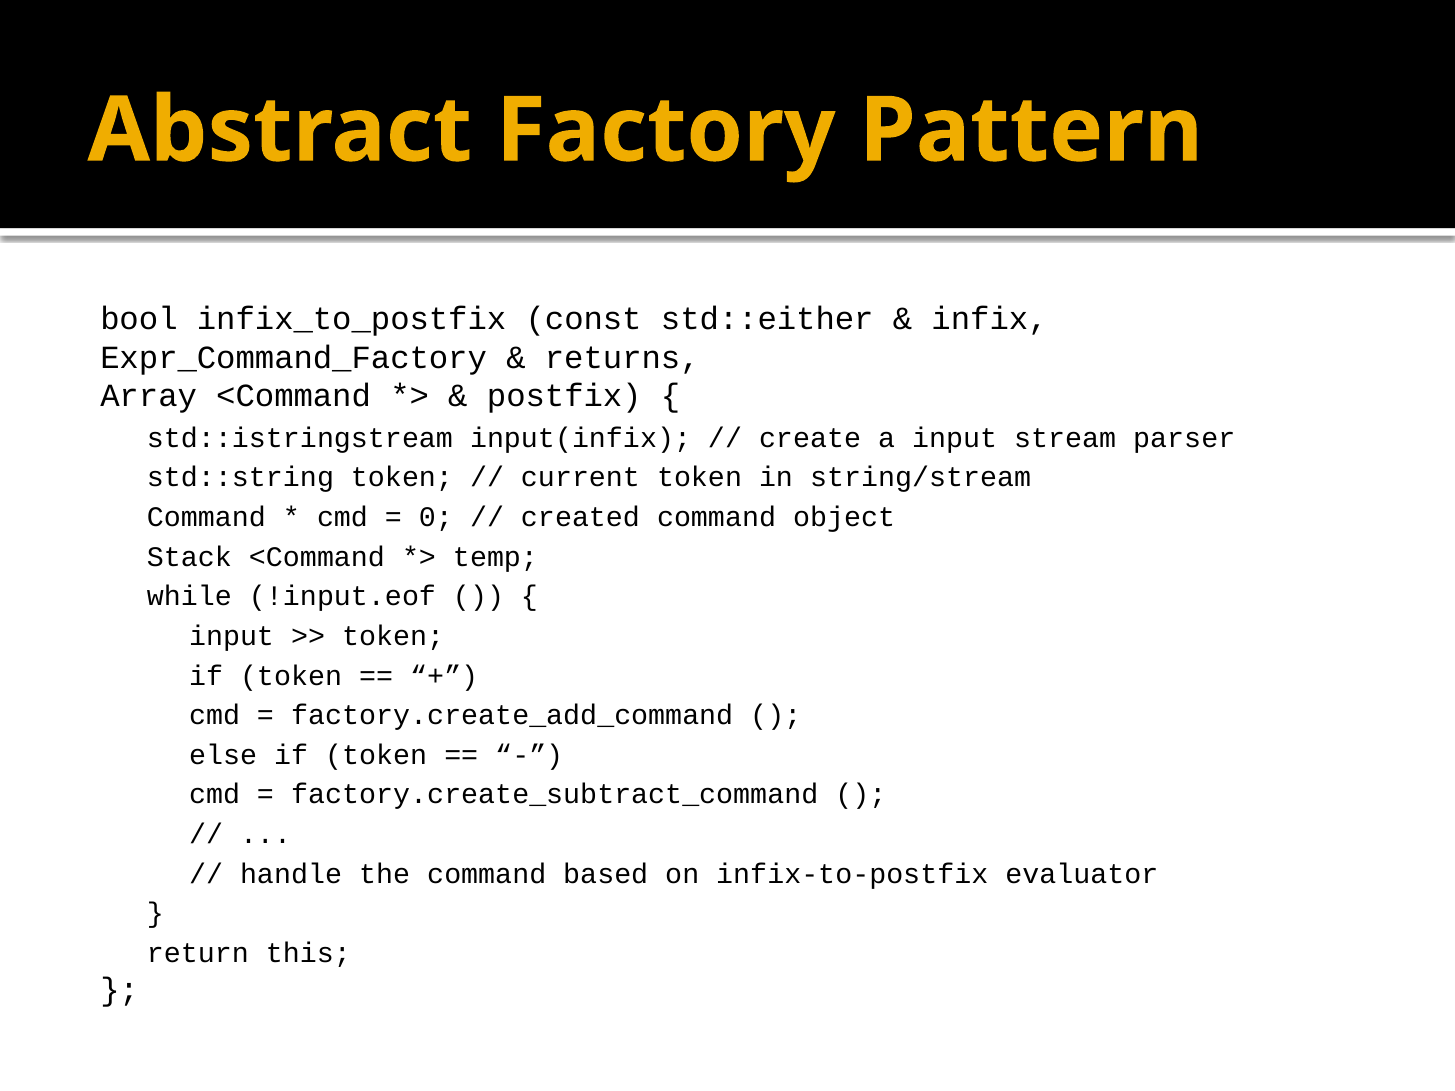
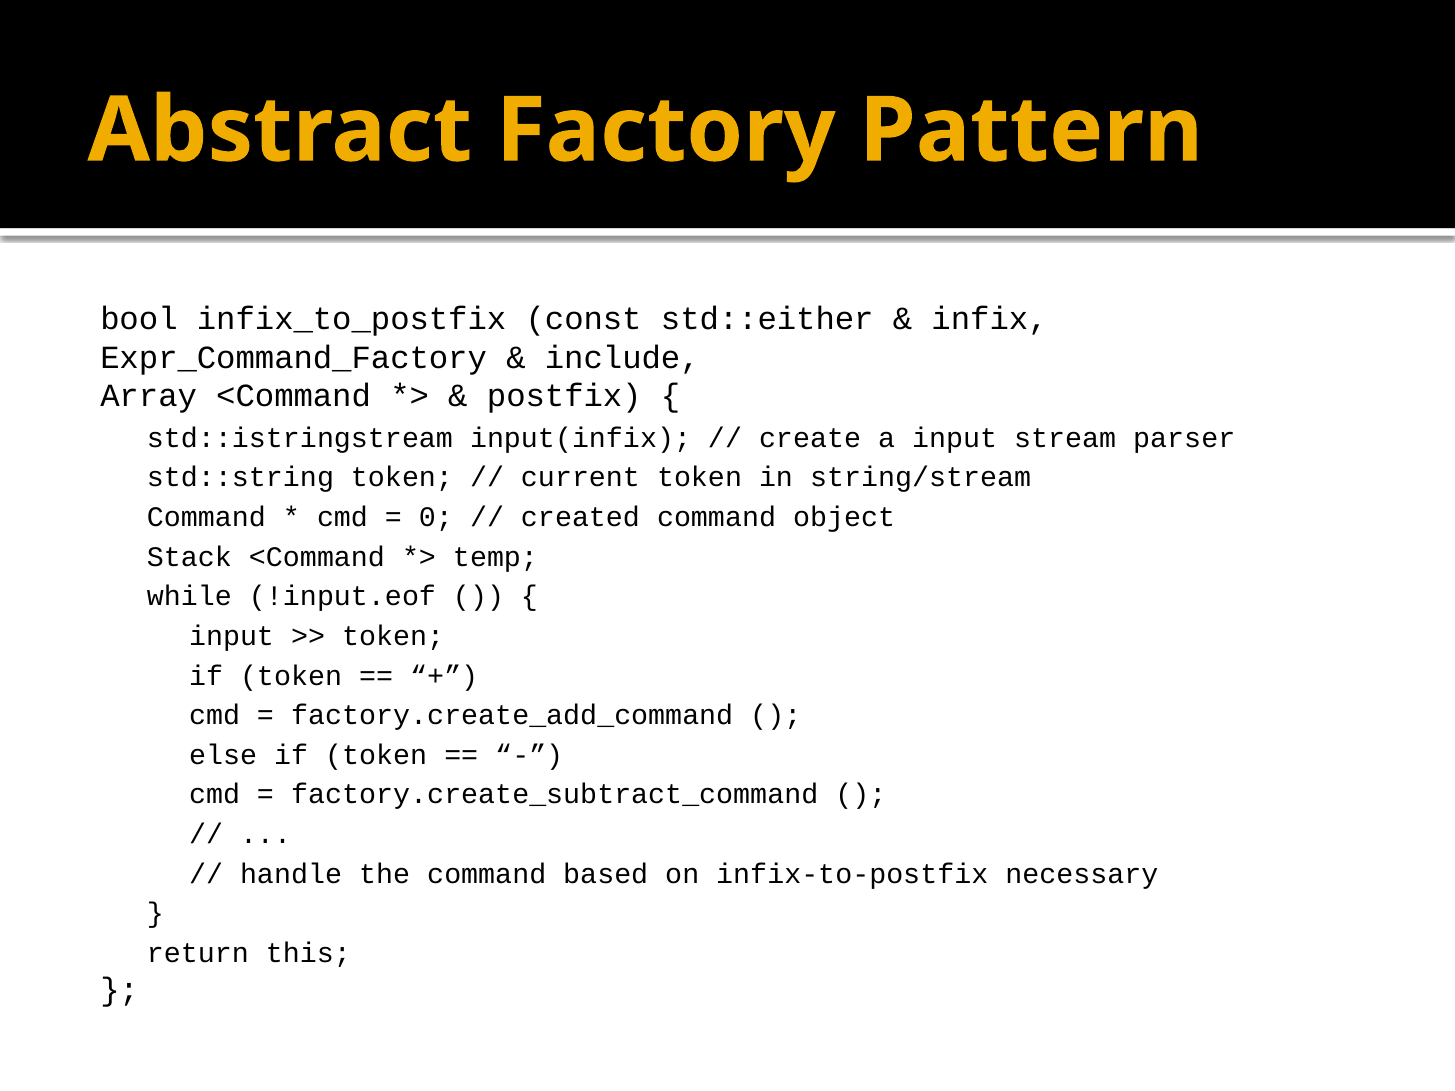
returns: returns -> include
evaluator: evaluator -> necessary
